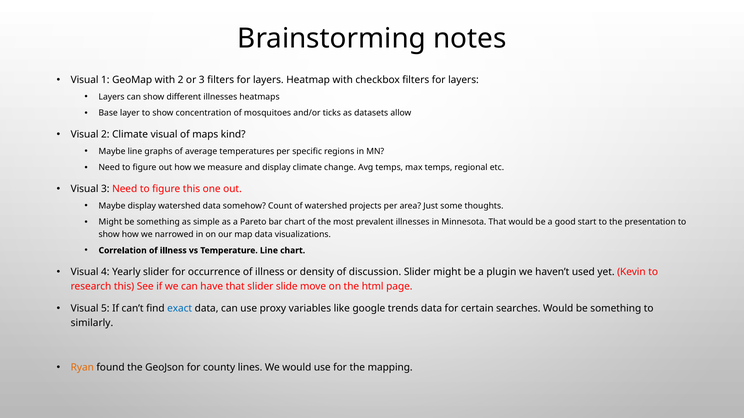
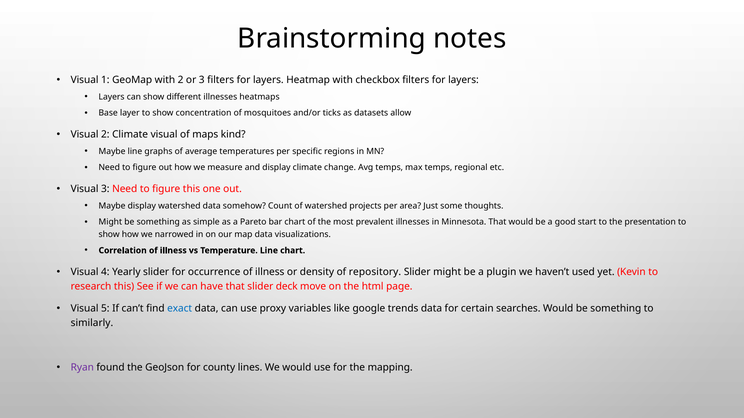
discussion: discussion -> repository
slide: slide -> deck
Ryan colour: orange -> purple
